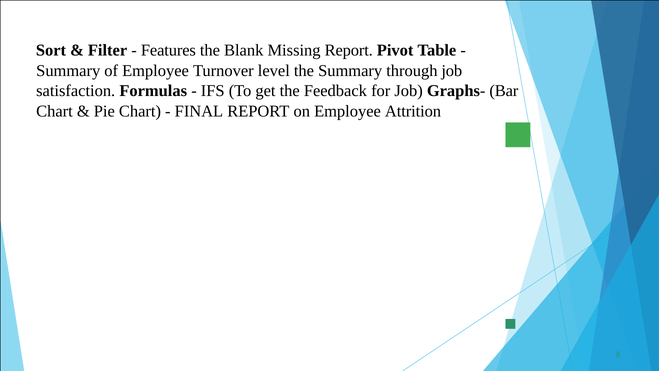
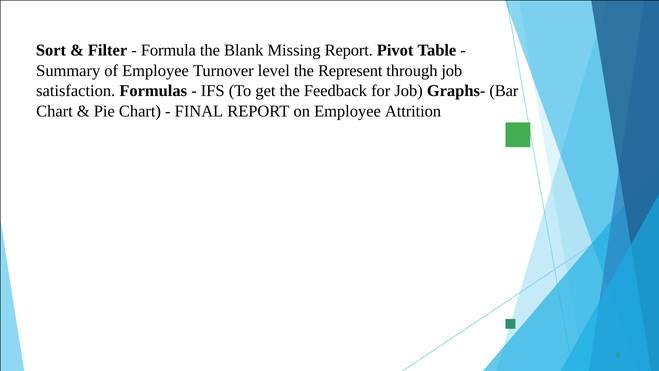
Features: Features -> Formula
the Summary: Summary -> Represent
